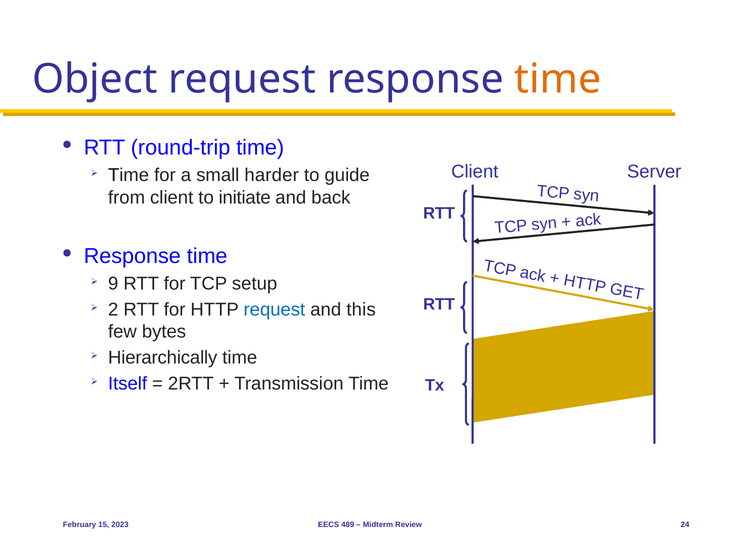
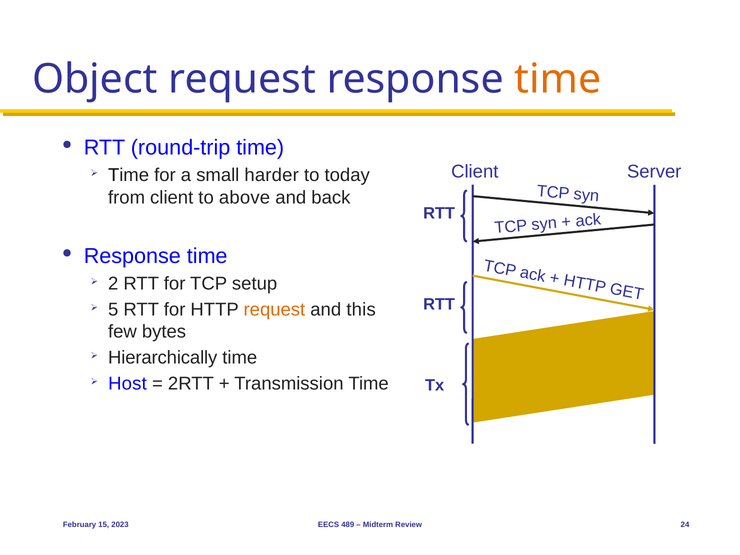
guide: guide -> today
initiate: initiate -> above
9: 9 -> 2
2: 2 -> 5
request at (274, 310) colour: blue -> orange
Itself: Itself -> Host
